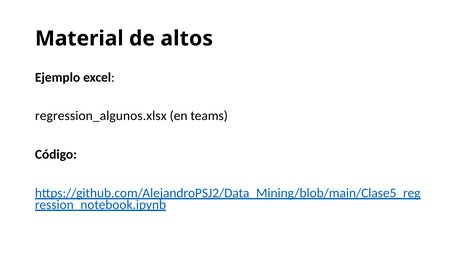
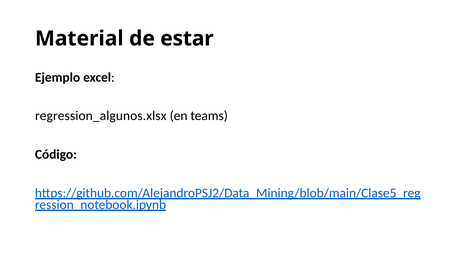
altos: altos -> estar
